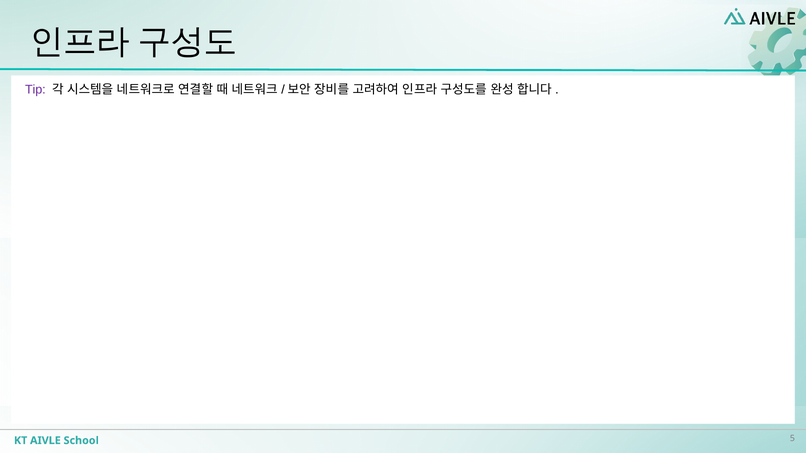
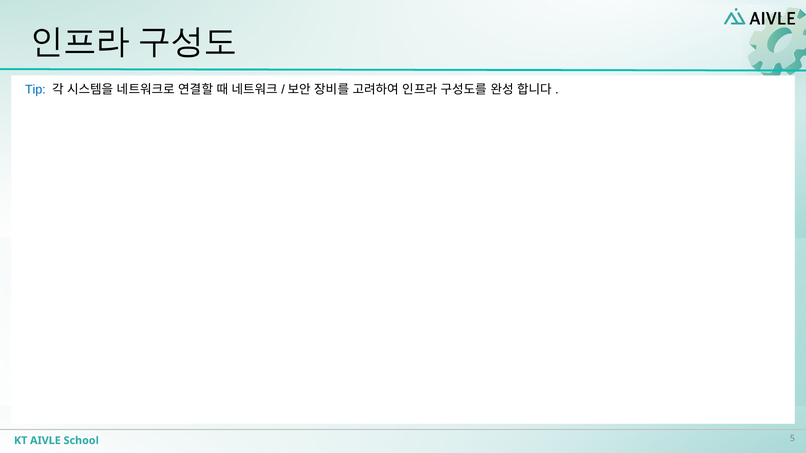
Tip colour: purple -> blue
